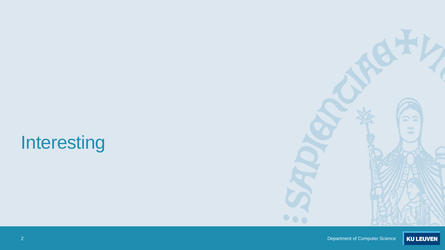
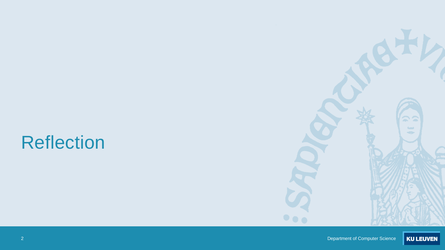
Interesting: Interesting -> Reflection
